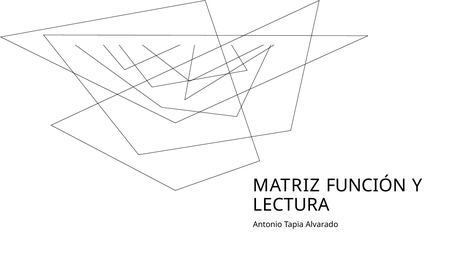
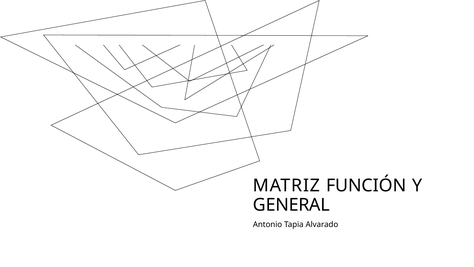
LECTURA: LECTURA -> GENERAL
